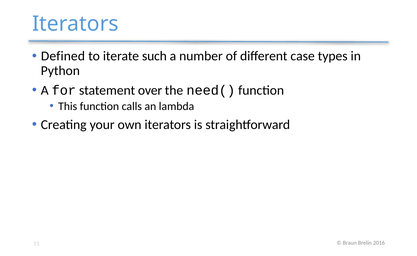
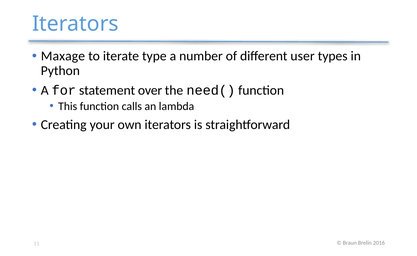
Defined: Defined -> Maxage
such: such -> type
case: case -> user
